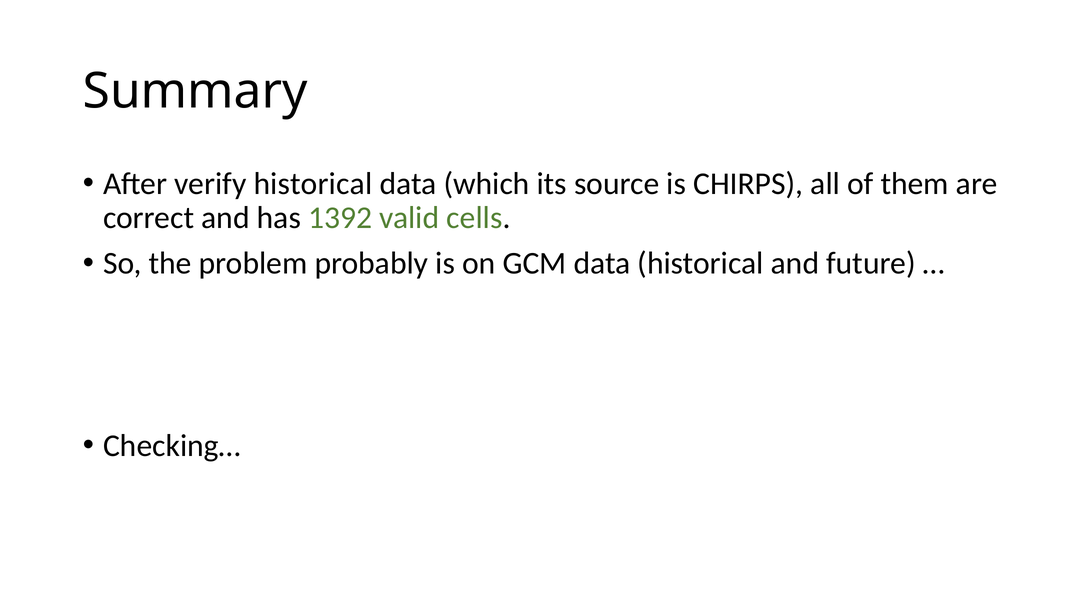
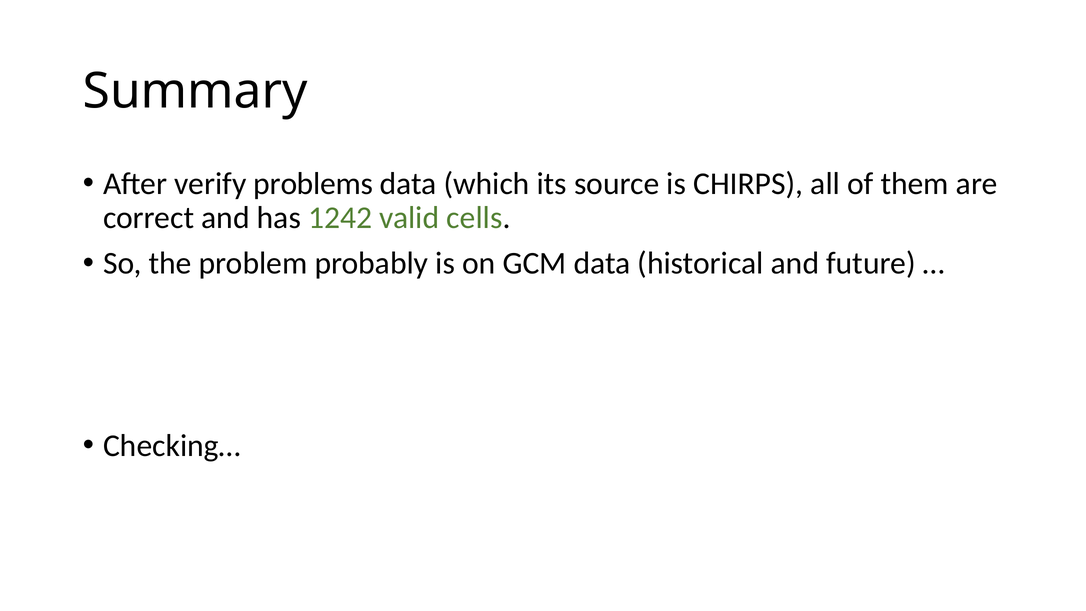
verify historical: historical -> problems
1392: 1392 -> 1242
